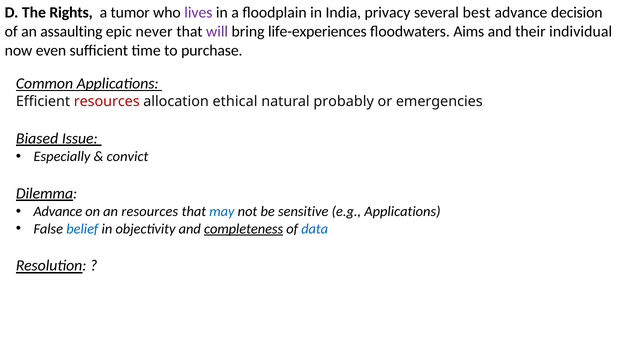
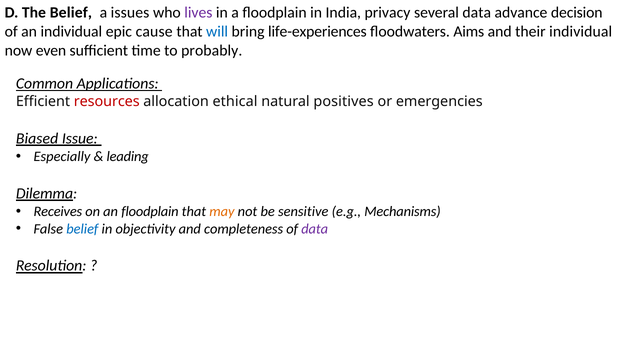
The Rights: Rights -> Belief
tumor: tumor -> issues
several best: best -> data
an assaulting: assaulting -> individual
never: never -> cause
will colour: purple -> blue
purchase: purchase -> probably
probably: probably -> positives
convict: convict -> leading
Advance at (58, 212): Advance -> Receives
an resources: resources -> floodplain
may colour: blue -> orange
e.g Applications: Applications -> Mechanisms
completeness underline: present -> none
data at (315, 229) colour: blue -> purple
